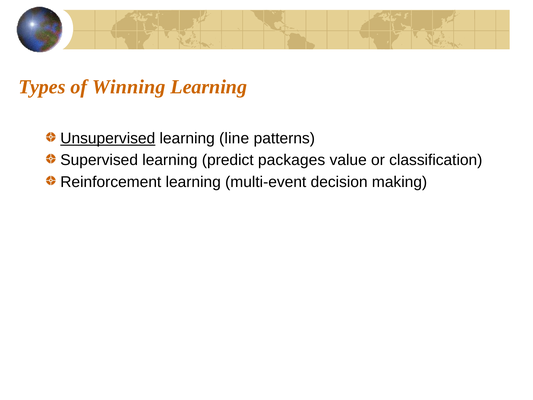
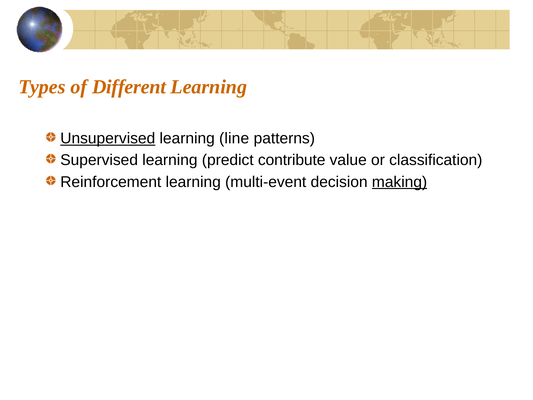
Winning: Winning -> Different
packages: packages -> contribute
making underline: none -> present
